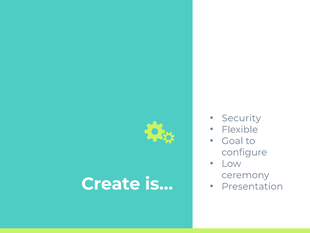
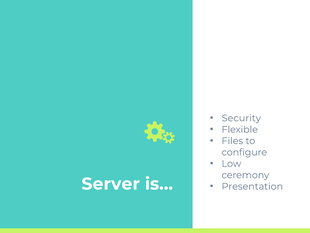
Goal: Goal -> Files
Create: Create -> Server
